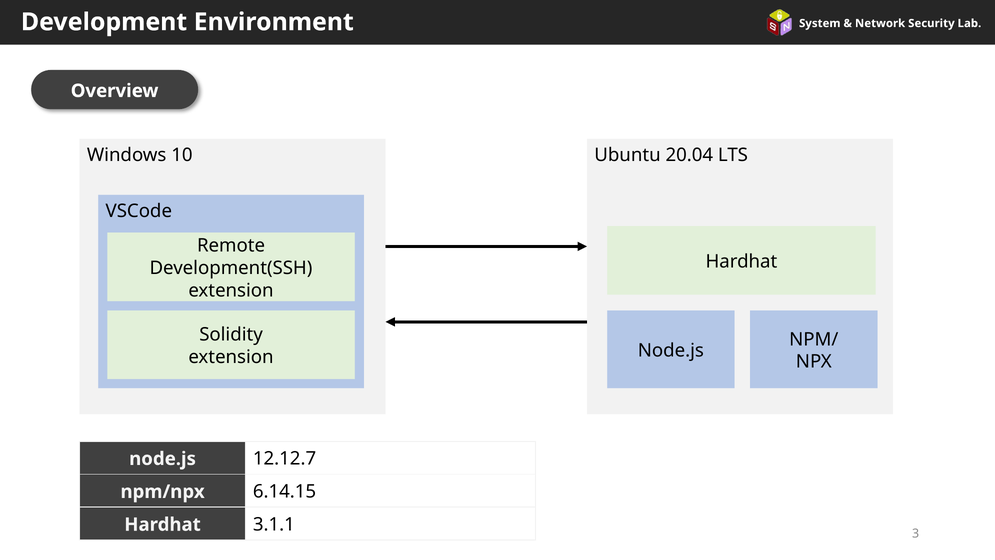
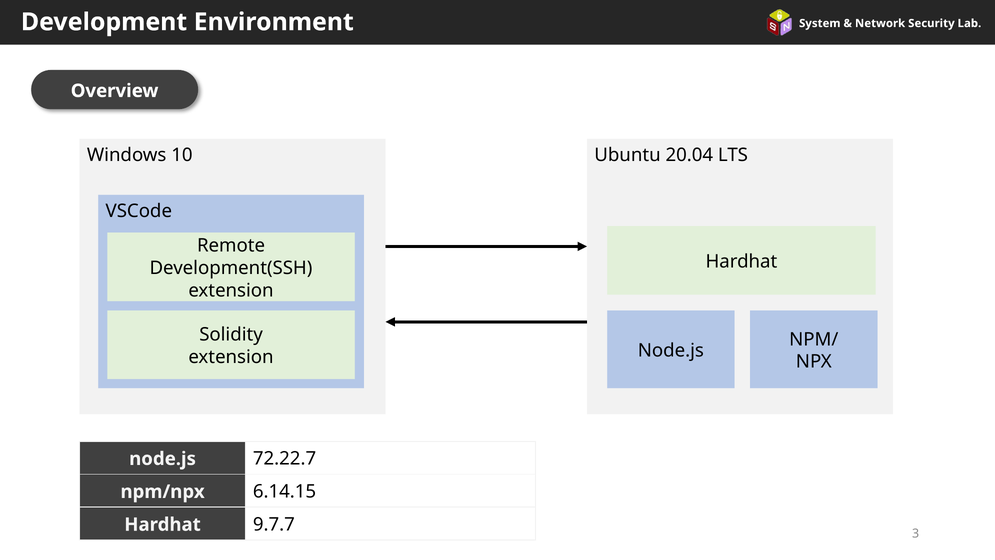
12.12.7: 12.12.7 -> 72.22.7
3.1.1: 3.1.1 -> 9.7.7
